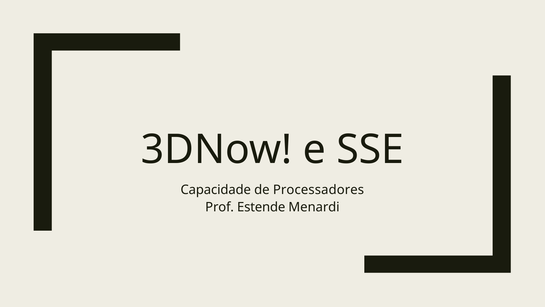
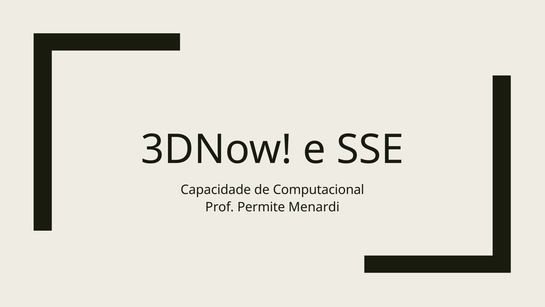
Processadores: Processadores -> Computacional
Estende: Estende -> Permite
